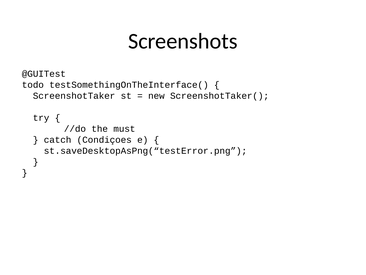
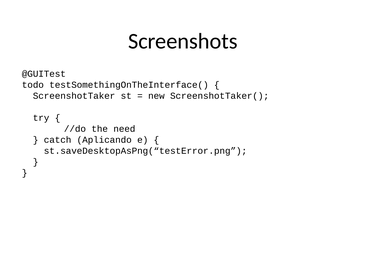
must: must -> need
Condiçoes: Condiçoes -> Aplicando
